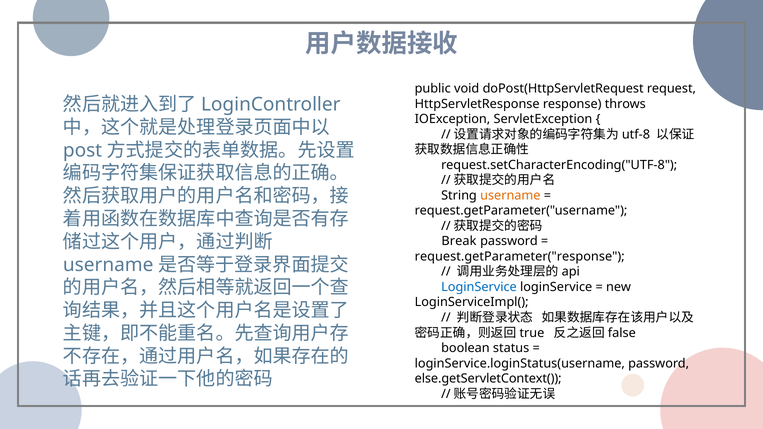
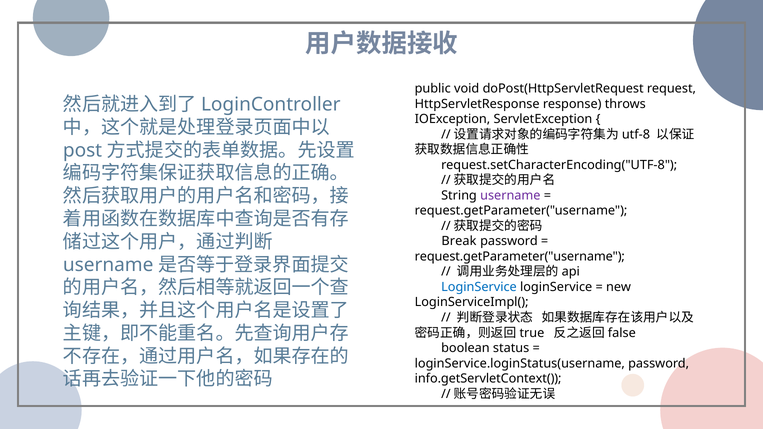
username colour: orange -> purple
request.getParameter("response at (520, 257): request.getParameter("response -> request.getParameter("username
else.getServletContext(: else.getServletContext( -> info.getServletContext(
